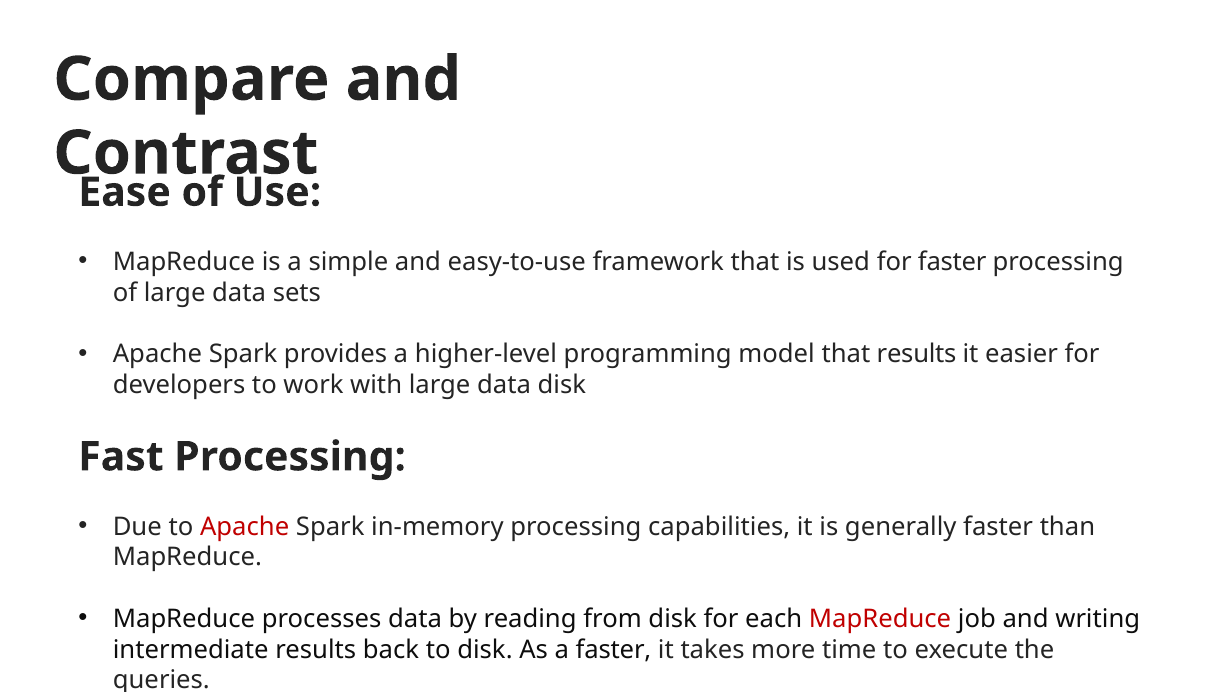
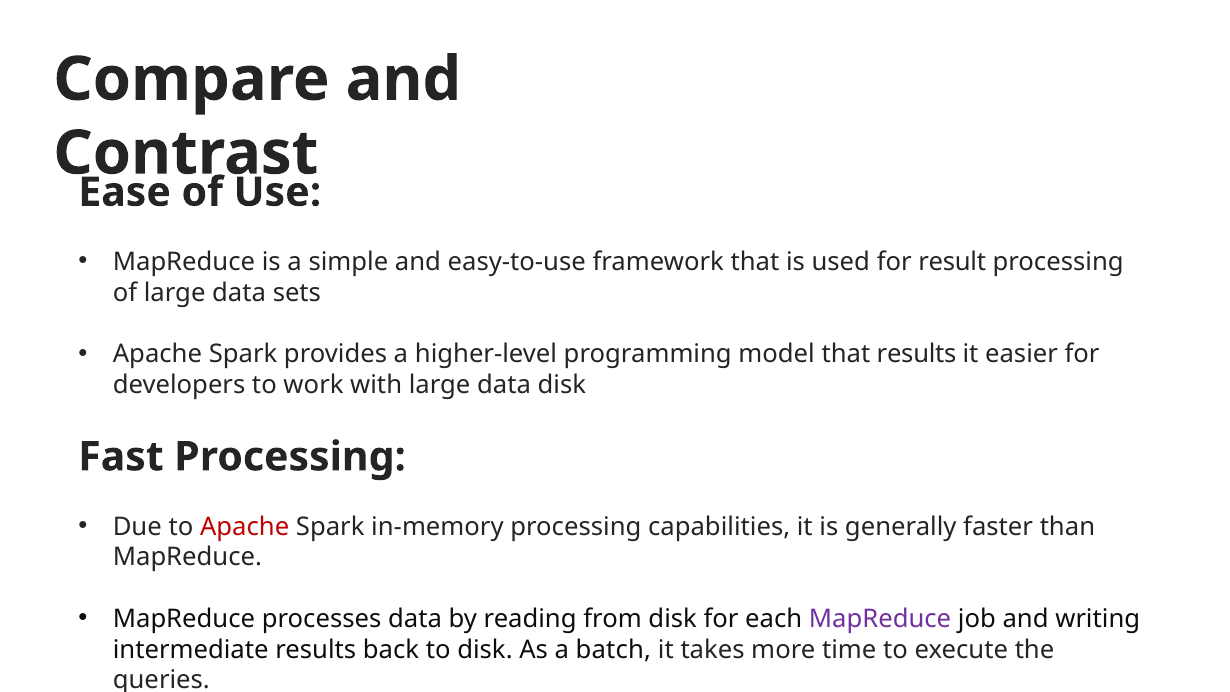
for faster: faster -> result
MapReduce at (880, 619) colour: red -> purple
a faster: faster -> batch
